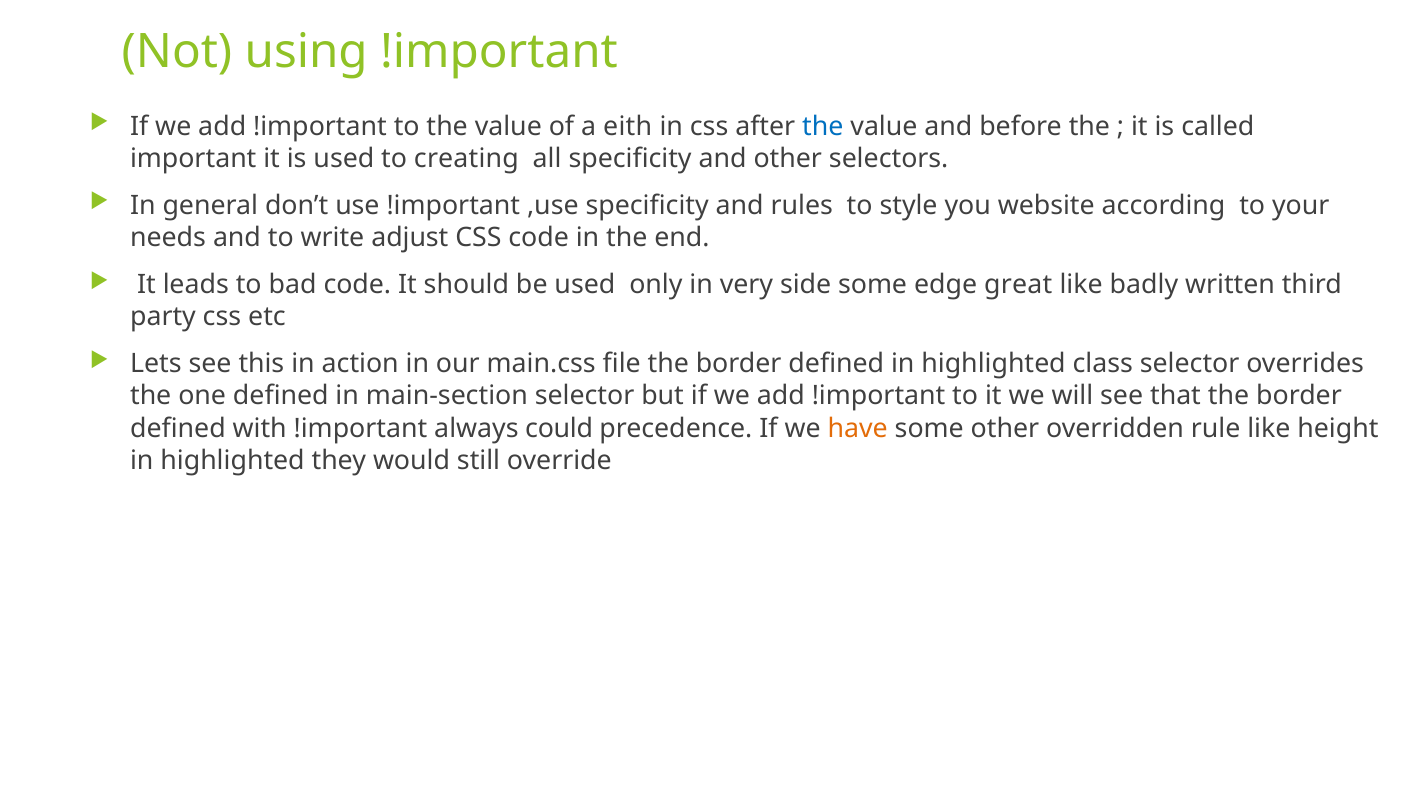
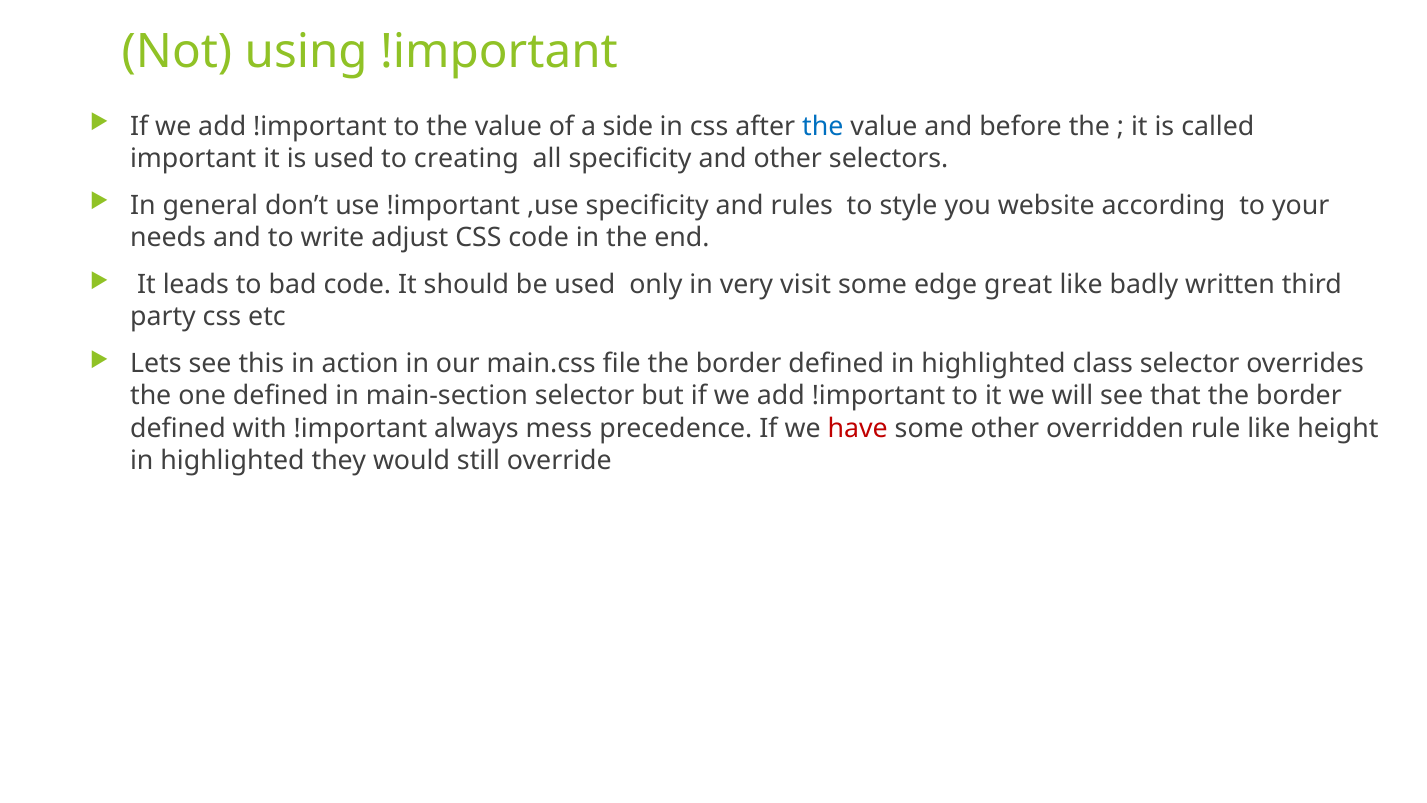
eith: eith -> side
side: side -> visit
could: could -> mess
have colour: orange -> red
